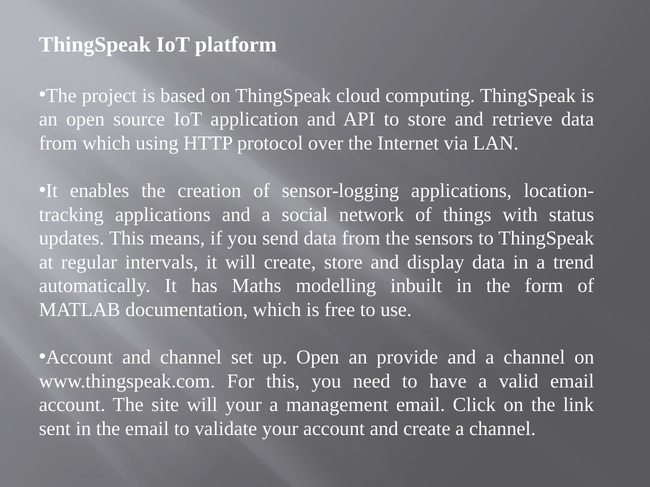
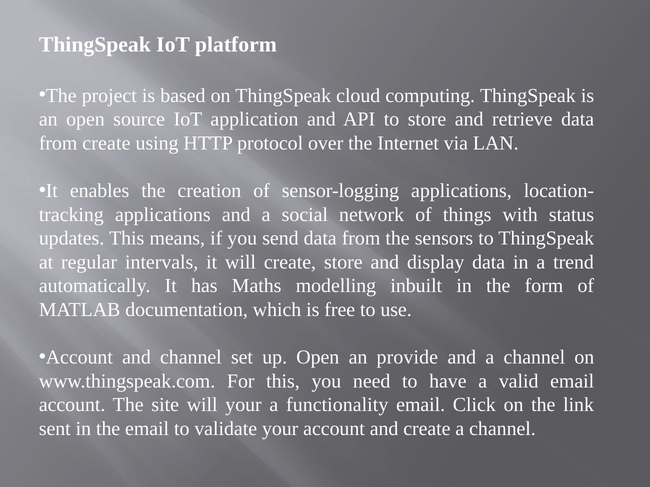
from which: which -> create
management: management -> functionality
